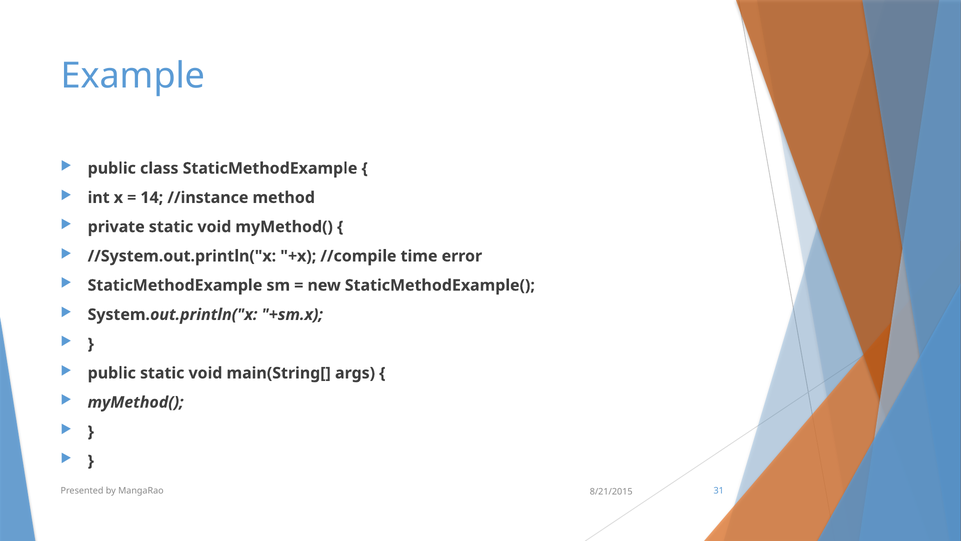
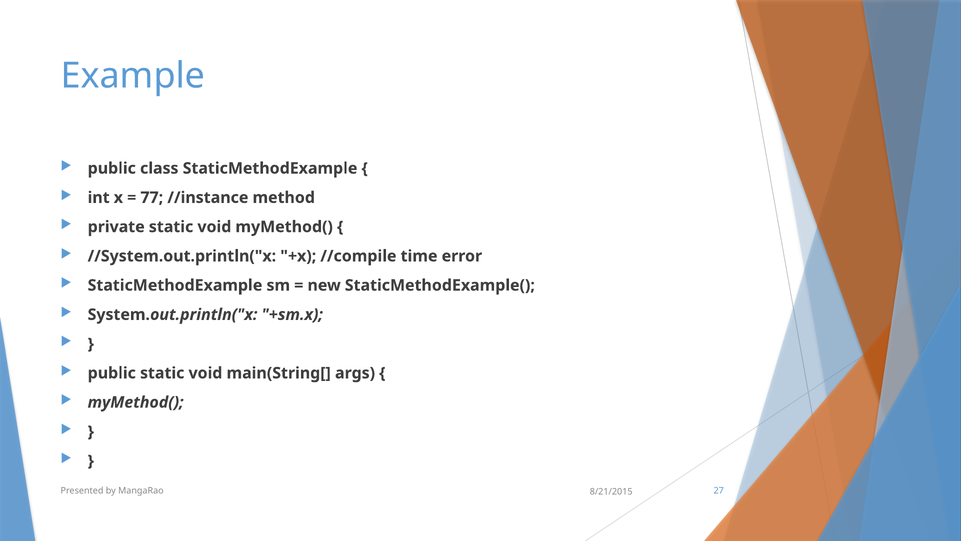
14: 14 -> 77
31: 31 -> 27
